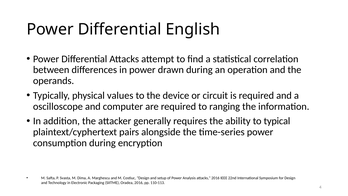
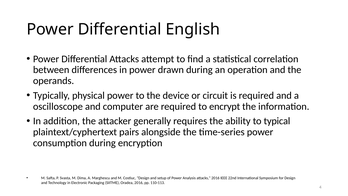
physical values: values -> power
ranging: ranging -> encrypt
